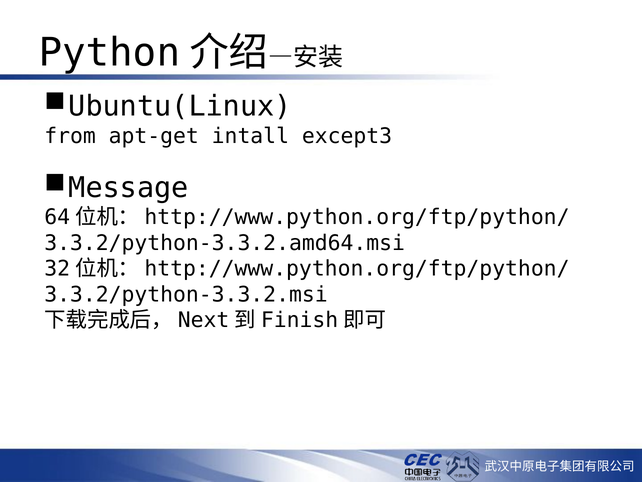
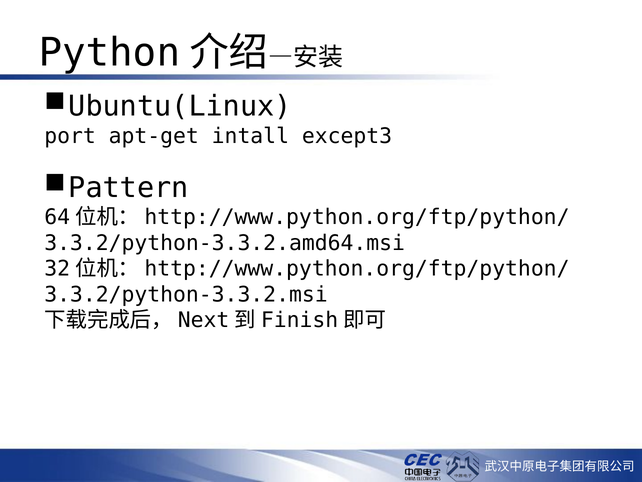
from: from -> port
Message: Message -> Pattern
